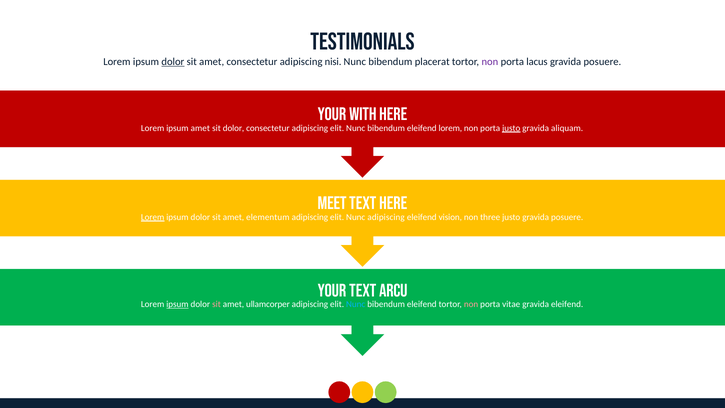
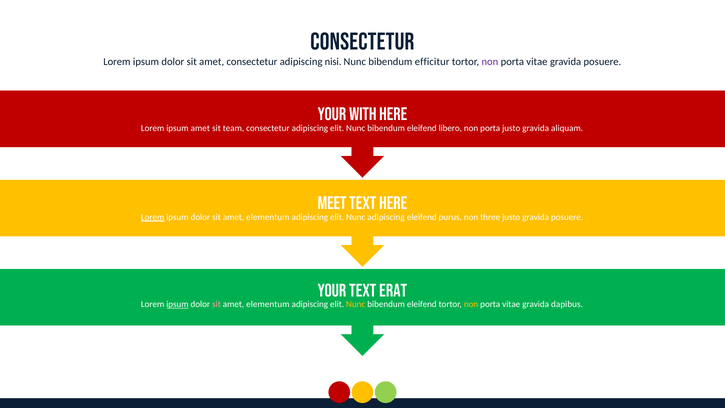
testimonials at (362, 42): testimonials -> consectetur
dolor at (173, 62) underline: present -> none
placerat: placerat -> efficitur
lacus at (537, 62): lacus -> vitae
sit dolor: dolor -> team
eleifend lorem: lorem -> libero
justo at (511, 128) underline: present -> none
vision: vision -> purus
arcu: arcu -> erat
ullamcorper at (268, 304): ullamcorper -> elementum
Nunc at (356, 304) colour: light blue -> yellow
non at (471, 304) colour: pink -> yellow
gravida eleifend: eleifend -> dapibus
